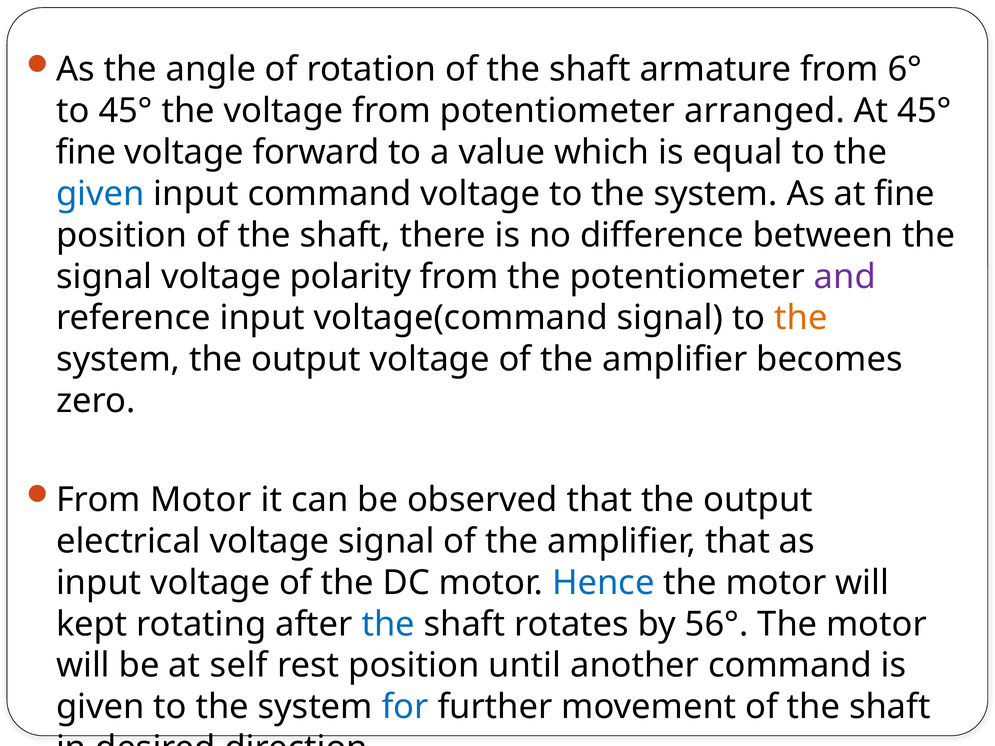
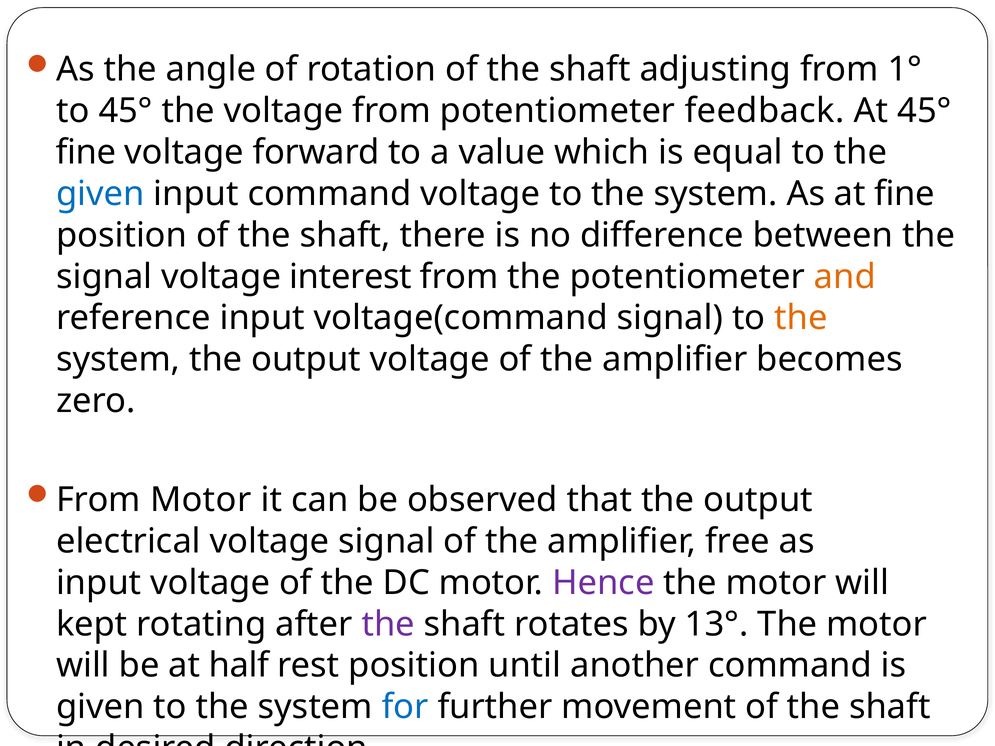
armature: armature -> adjusting
6°: 6° -> 1°
arranged: arranged -> feedback
polarity: polarity -> interest
and colour: purple -> orange
amplifier that: that -> free
Hence colour: blue -> purple
the at (388, 624) colour: blue -> purple
56°: 56° -> 13°
self: self -> half
